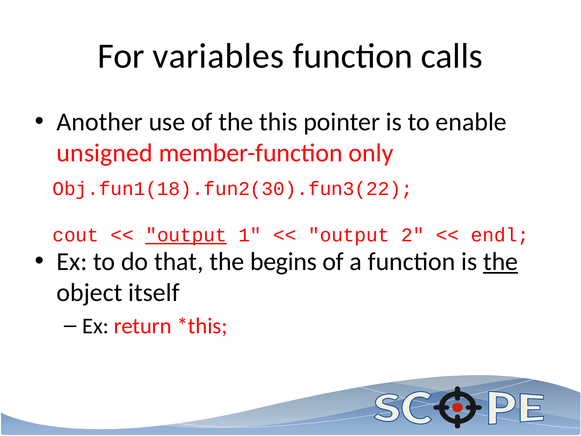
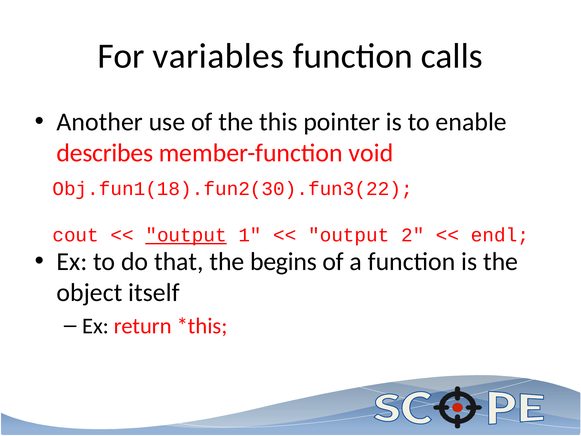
unsigned: unsigned -> describes
only: only -> void
the at (501, 261) underline: present -> none
